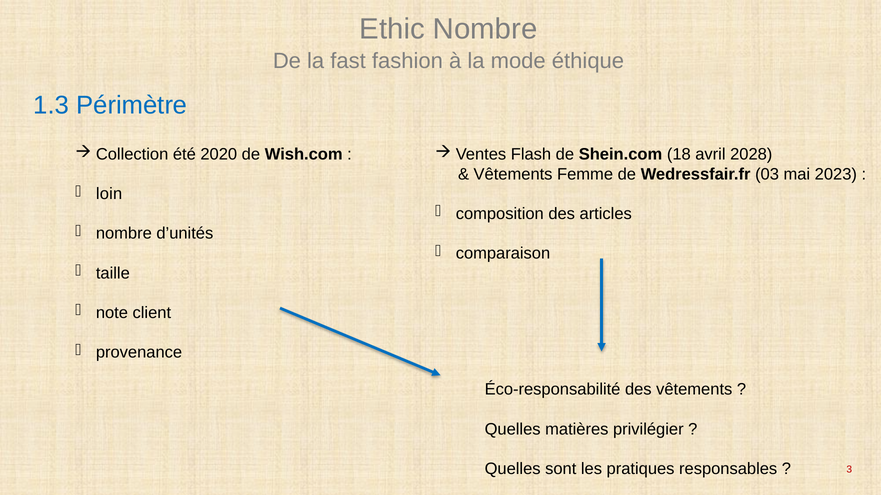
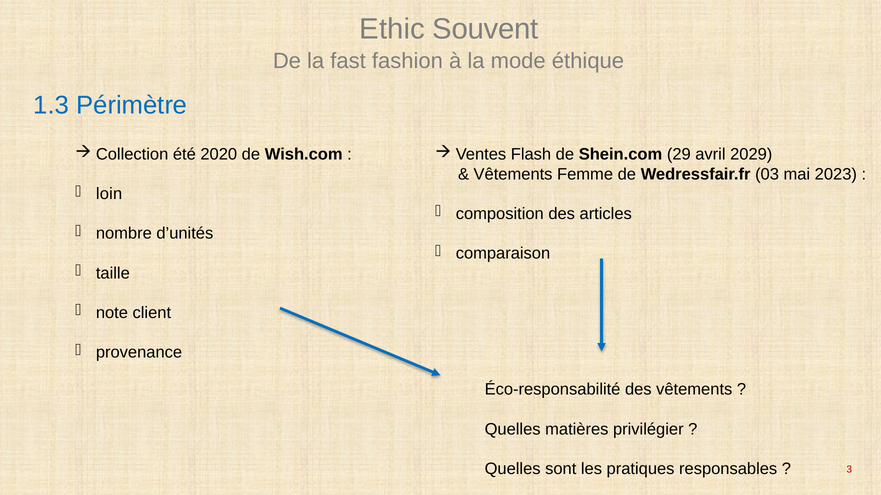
Ethic Nombre: Nombre -> Souvent
18: 18 -> 29
2028: 2028 -> 2029
